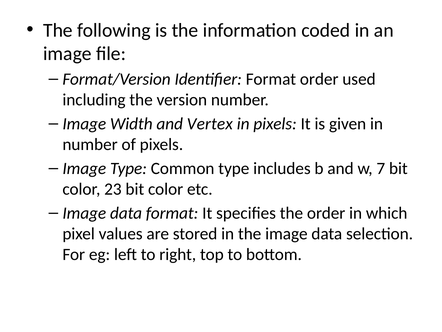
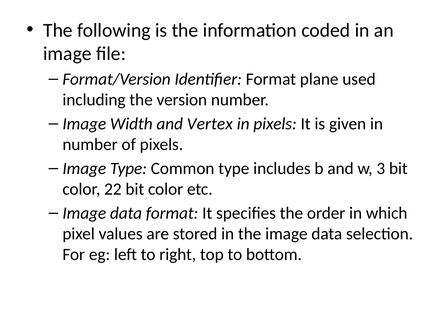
Format order: order -> plane
7: 7 -> 3
23: 23 -> 22
